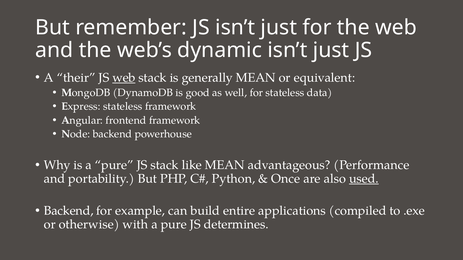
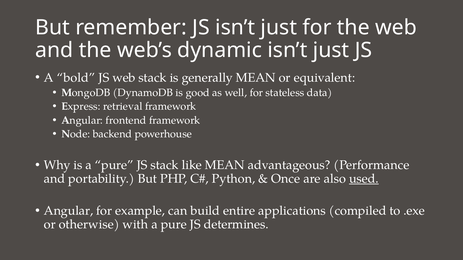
their: their -> bold
web at (124, 78) underline: present -> none
Express stateless: stateless -> retrieval
Backend at (69, 211): Backend -> Angular
